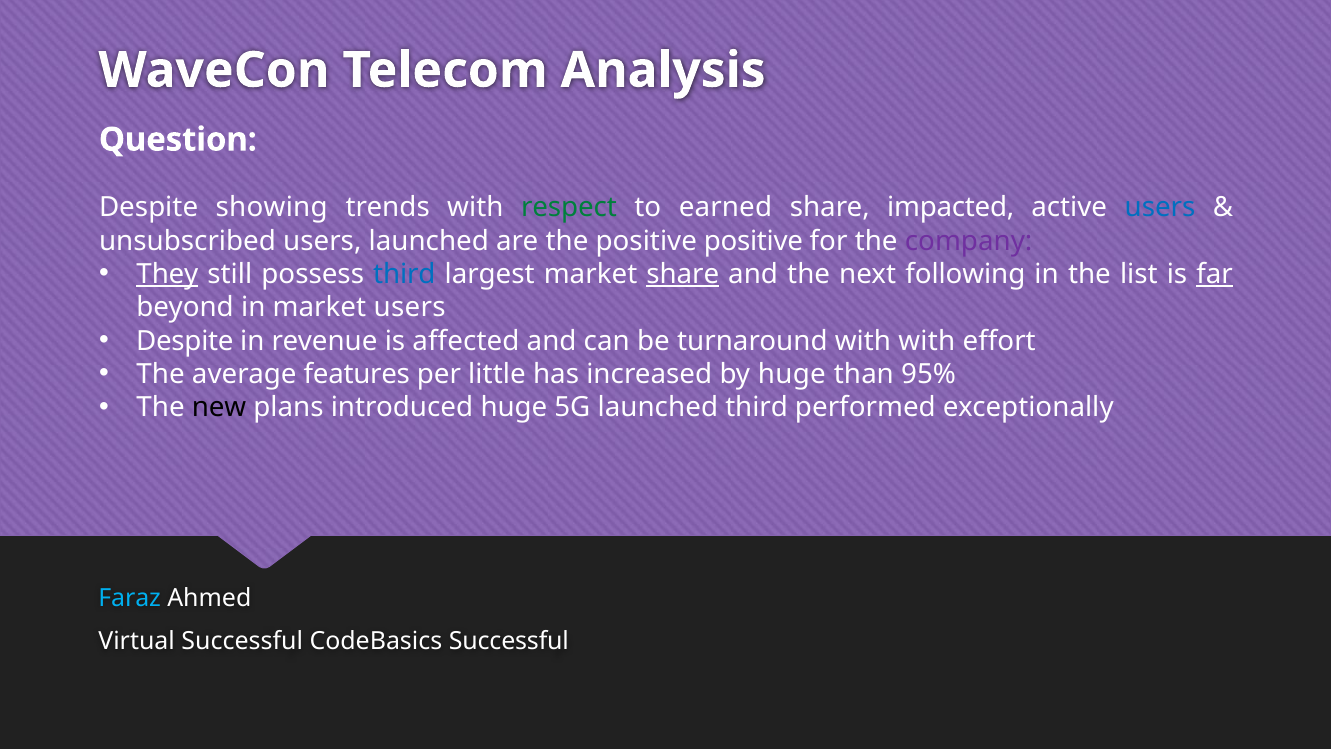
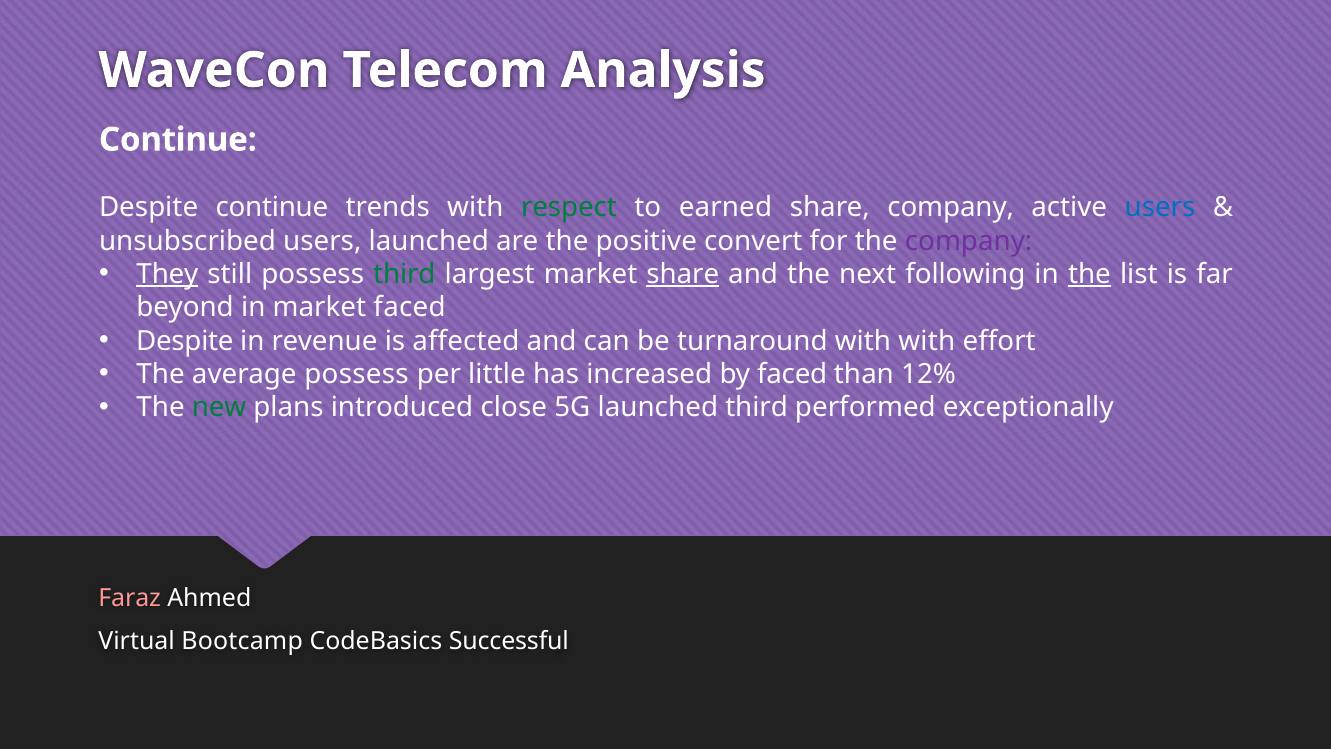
Question at (178, 140): Question -> Continue
Despite showing: showing -> continue
share impacted: impacted -> company
positive positive: positive -> convert
third at (404, 274) colour: blue -> green
the at (1089, 274) underline: none -> present
far underline: present -> none
market users: users -> faced
average features: features -> possess
by huge: huge -> faced
95%: 95% -> 12%
new colour: black -> green
introduced huge: huge -> close
Faraz colour: light blue -> pink
Virtual Successful: Successful -> Bootcamp
